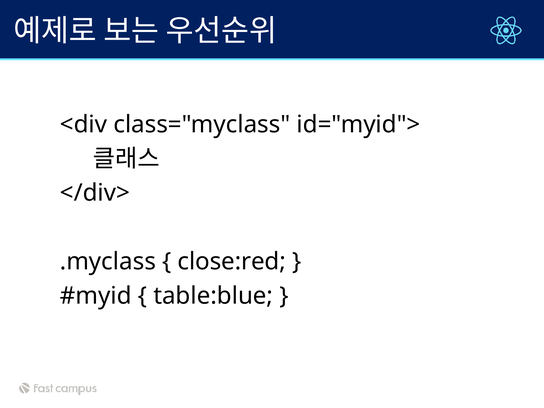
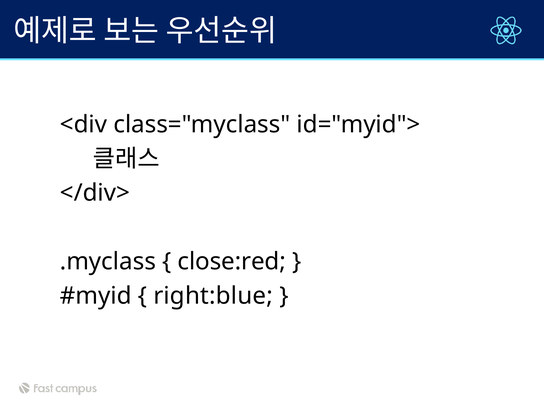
table:blue: table:blue -> right:blue
